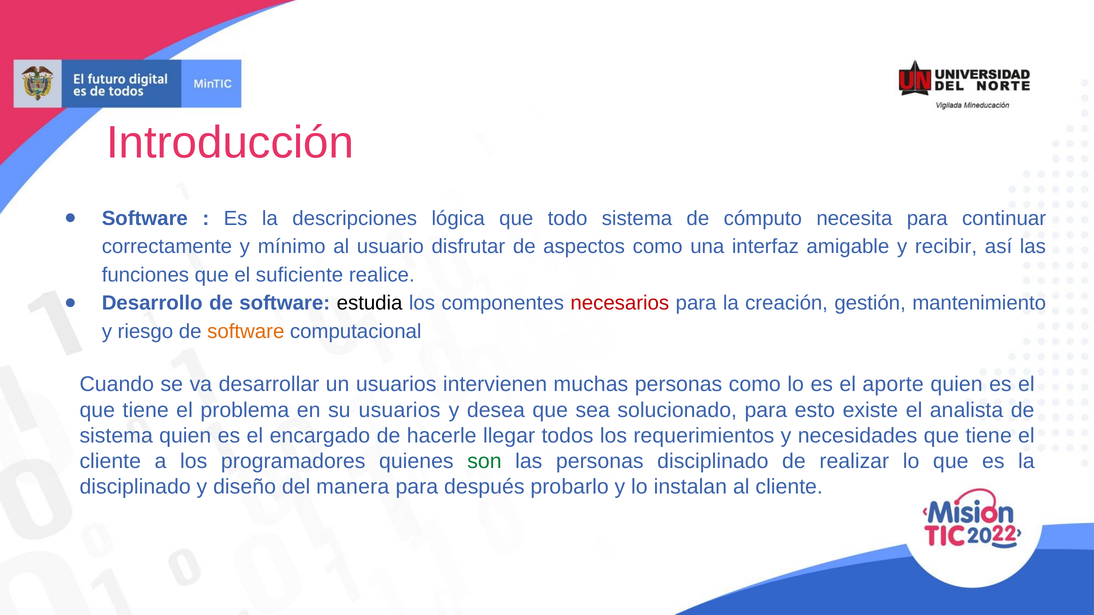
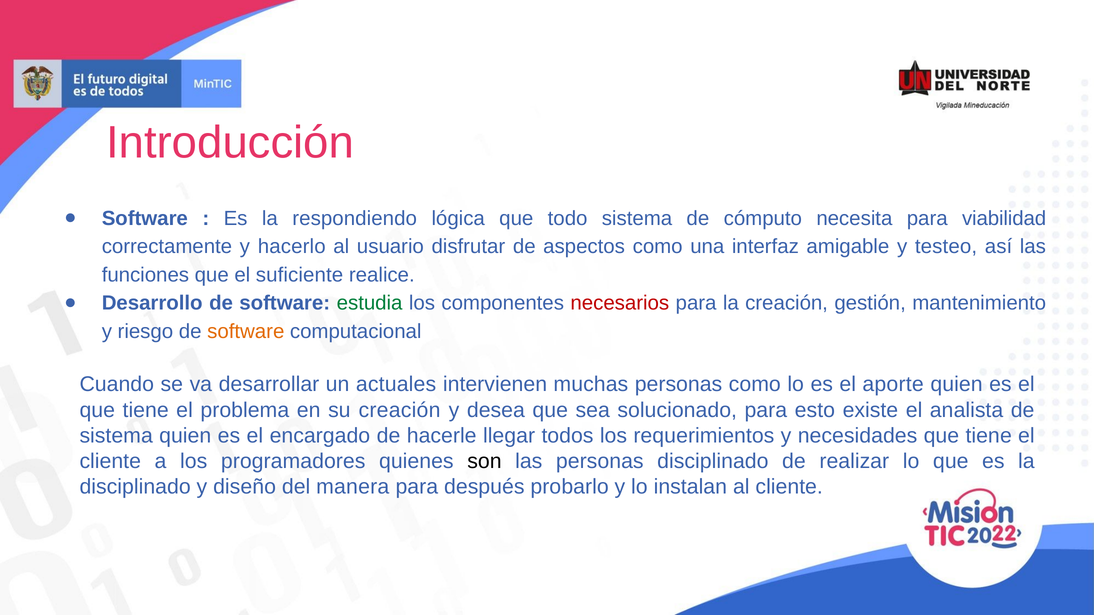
descripciones: descripciones -> respondiendo
continuar: continuar -> viabilidad
mínimo: mínimo -> hacerlo
recibir: recibir -> testeo
estudia colour: black -> green
un usuarios: usuarios -> actuales
su usuarios: usuarios -> creación
son colour: green -> black
